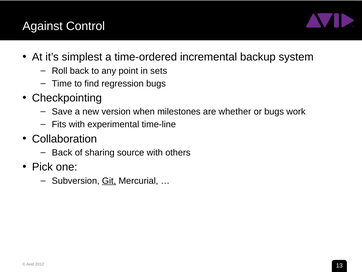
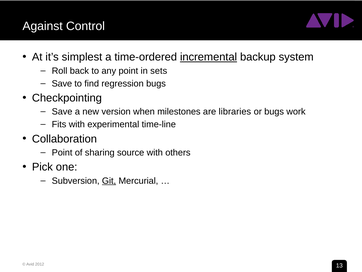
incremental underline: none -> present
Time at (62, 83): Time -> Save
whether: whether -> libraries
Back at (62, 152): Back -> Point
